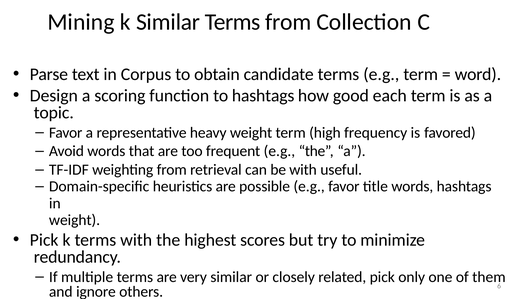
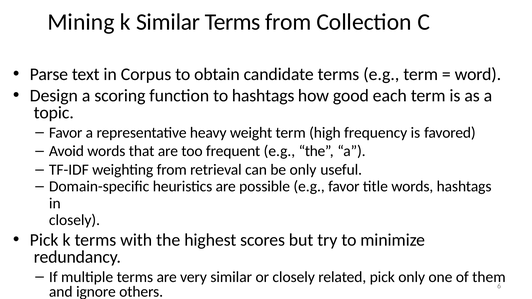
be with: with -> only
weight at (75, 220): weight -> closely
